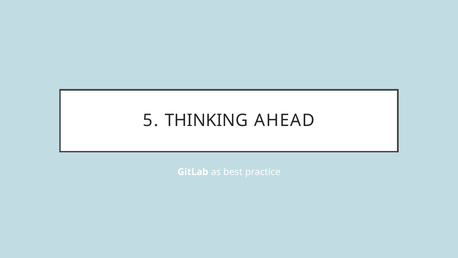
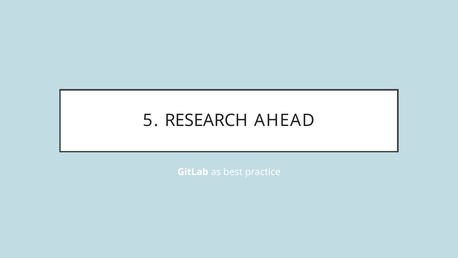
THINKING: THINKING -> RESEARCH
